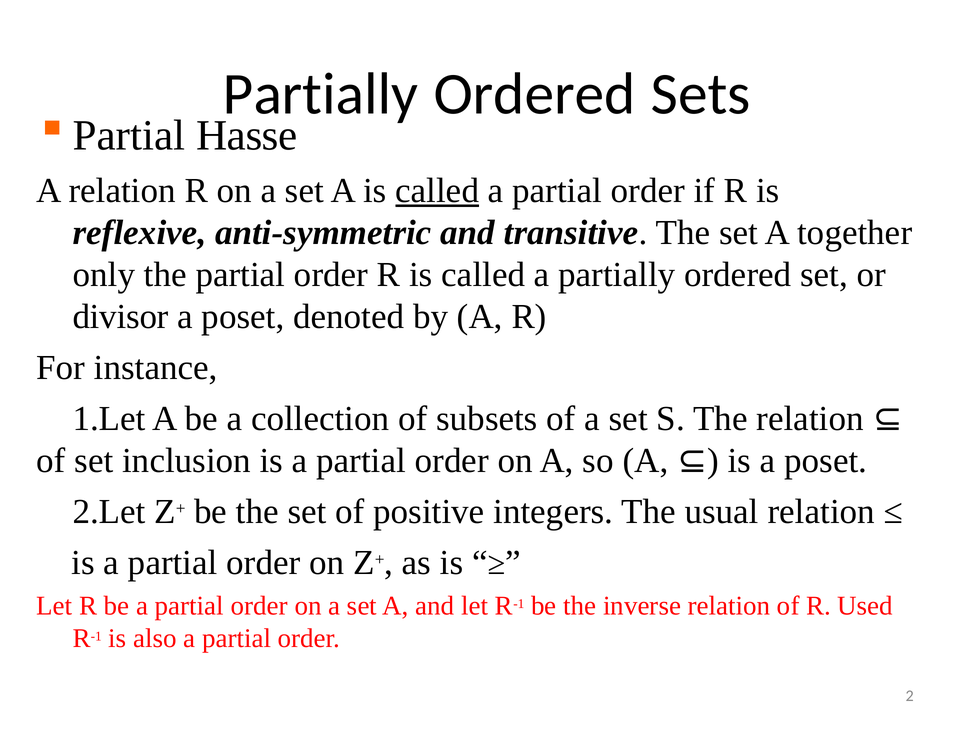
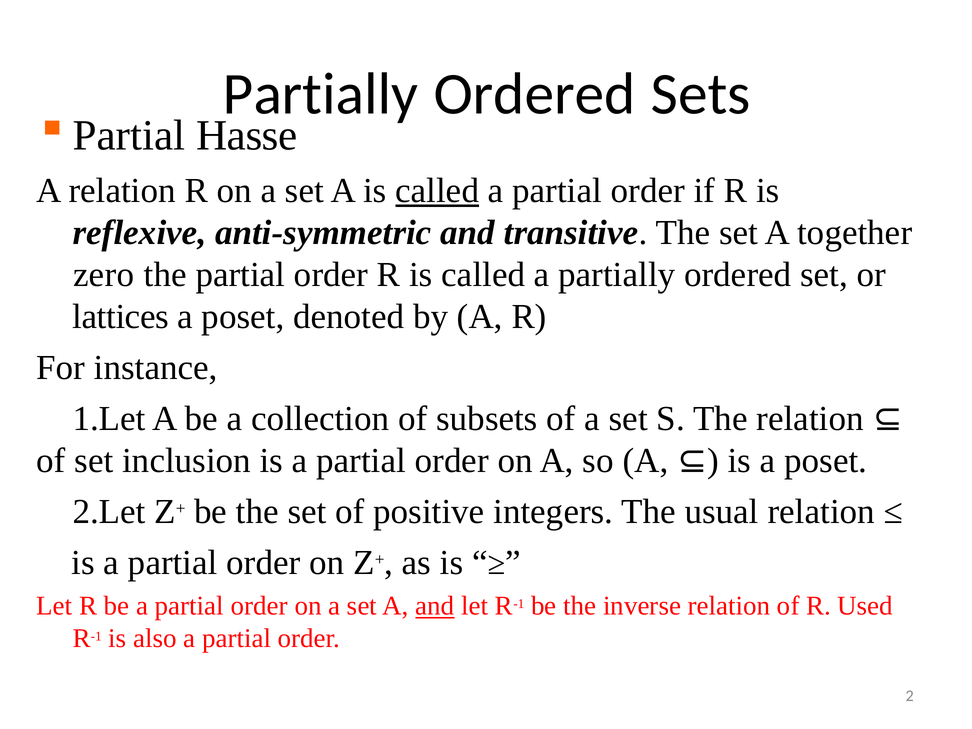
only: only -> zero
divisor: divisor -> lattices
and at (435, 606) underline: none -> present
